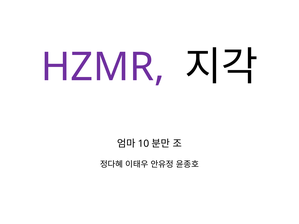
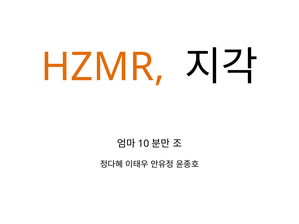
HZMR colour: purple -> orange
